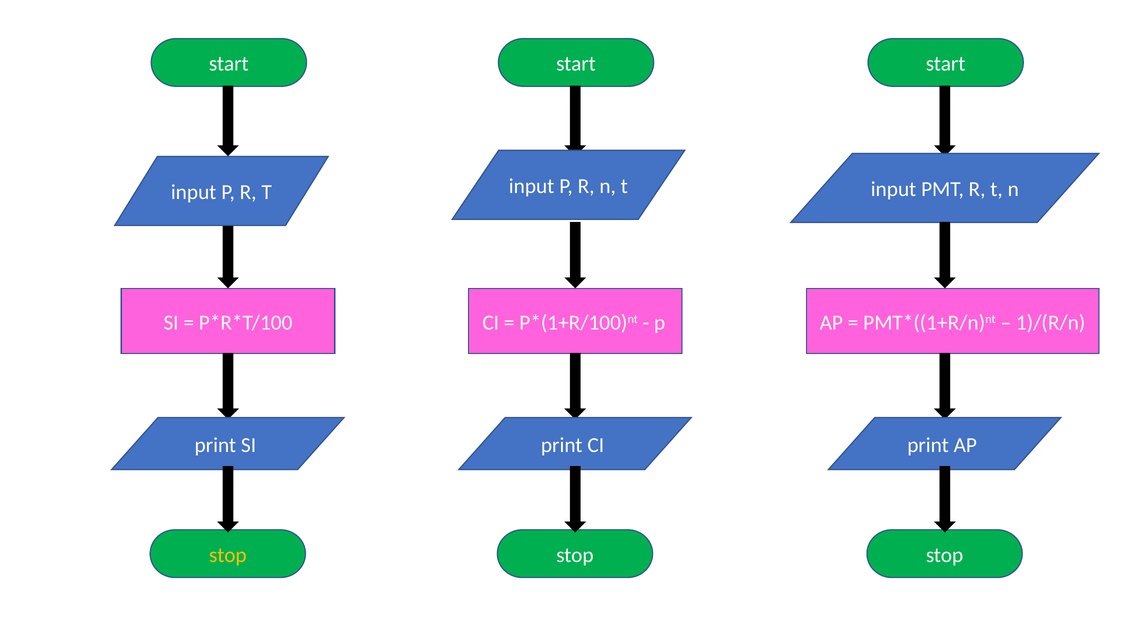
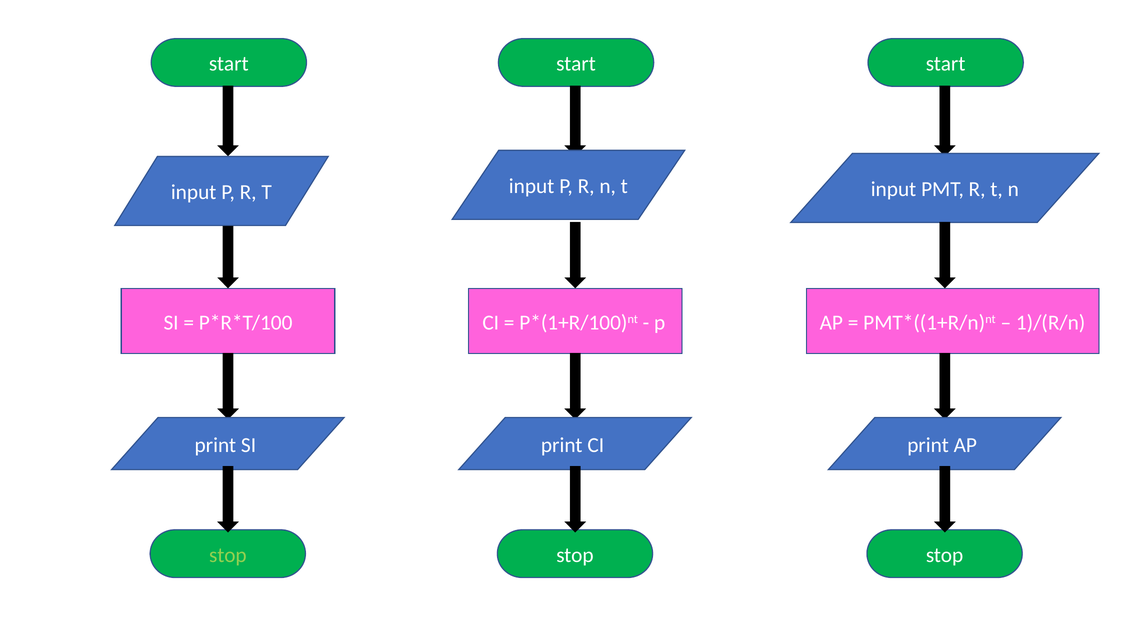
stop at (228, 555) colour: yellow -> light green
